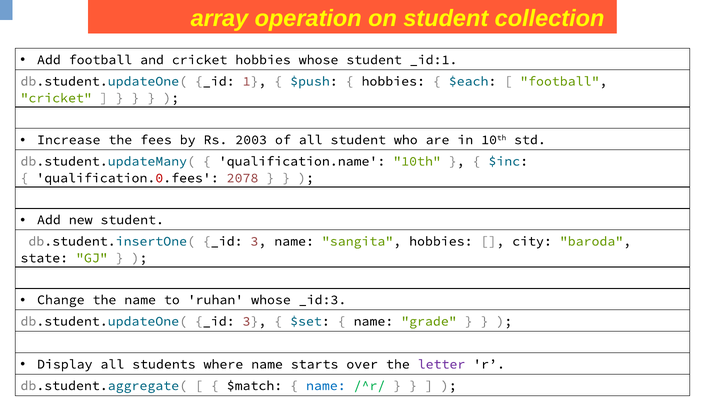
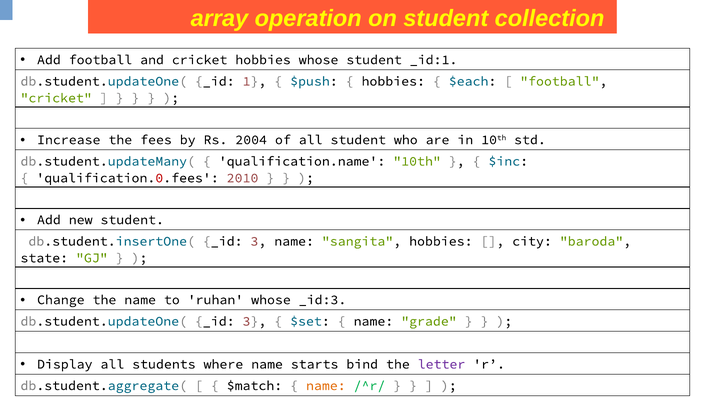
2003: 2003 -> 2004
2078: 2078 -> 2010
over: over -> bind
name at (326, 385) colour: blue -> orange
